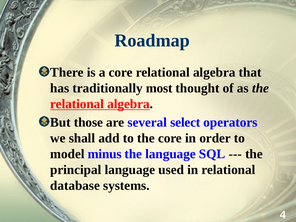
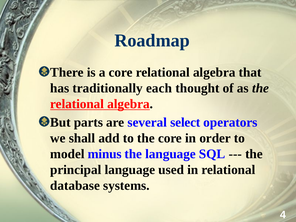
most: most -> each
those: those -> parts
